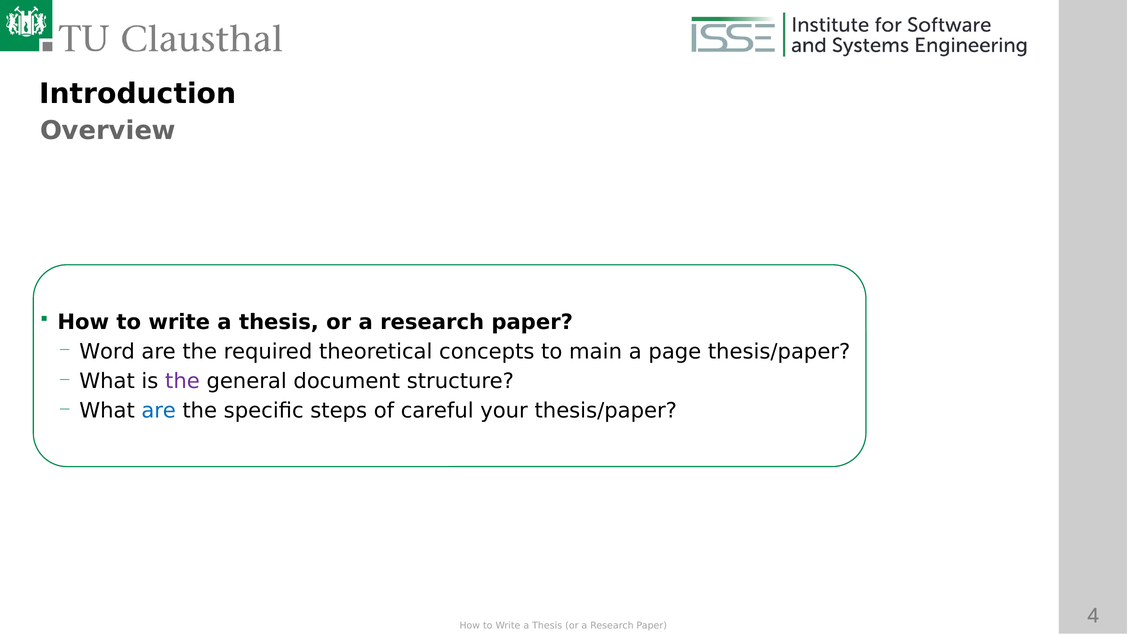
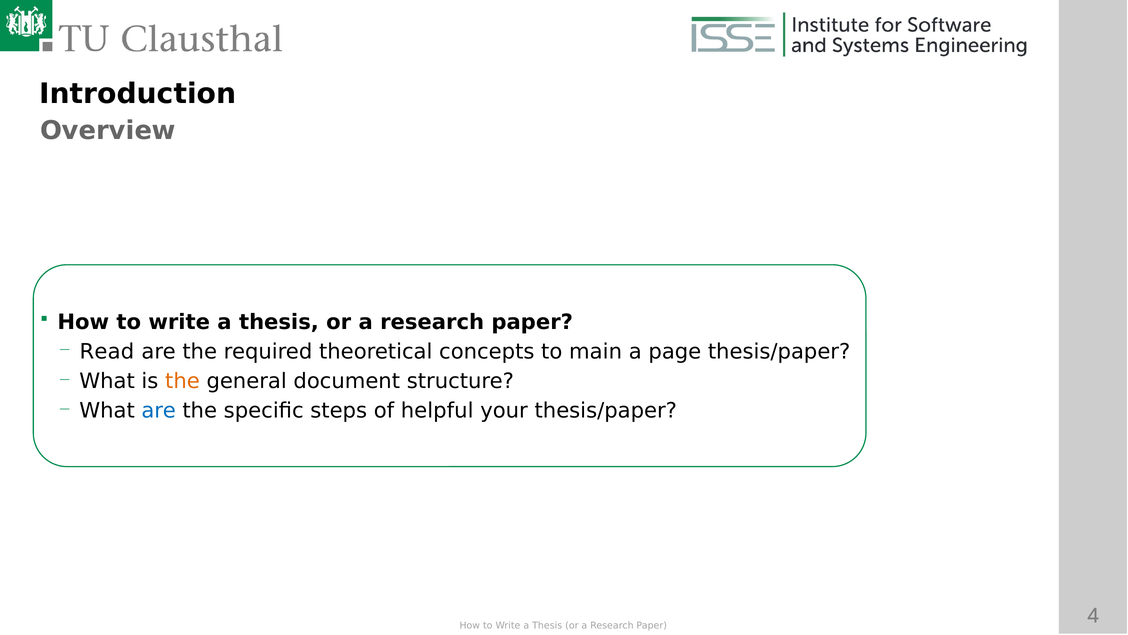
Word: Word -> Read
the at (182, 381) colour: purple -> orange
careful: careful -> helpful
